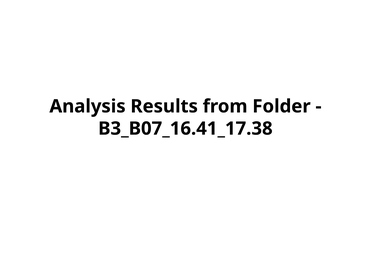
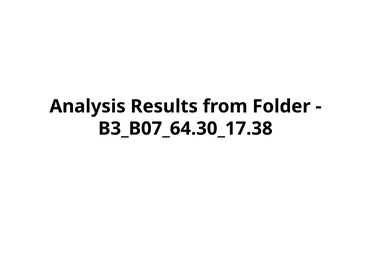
B3_B07_16.41_17.38: B3_B07_16.41_17.38 -> B3_B07_64.30_17.38
